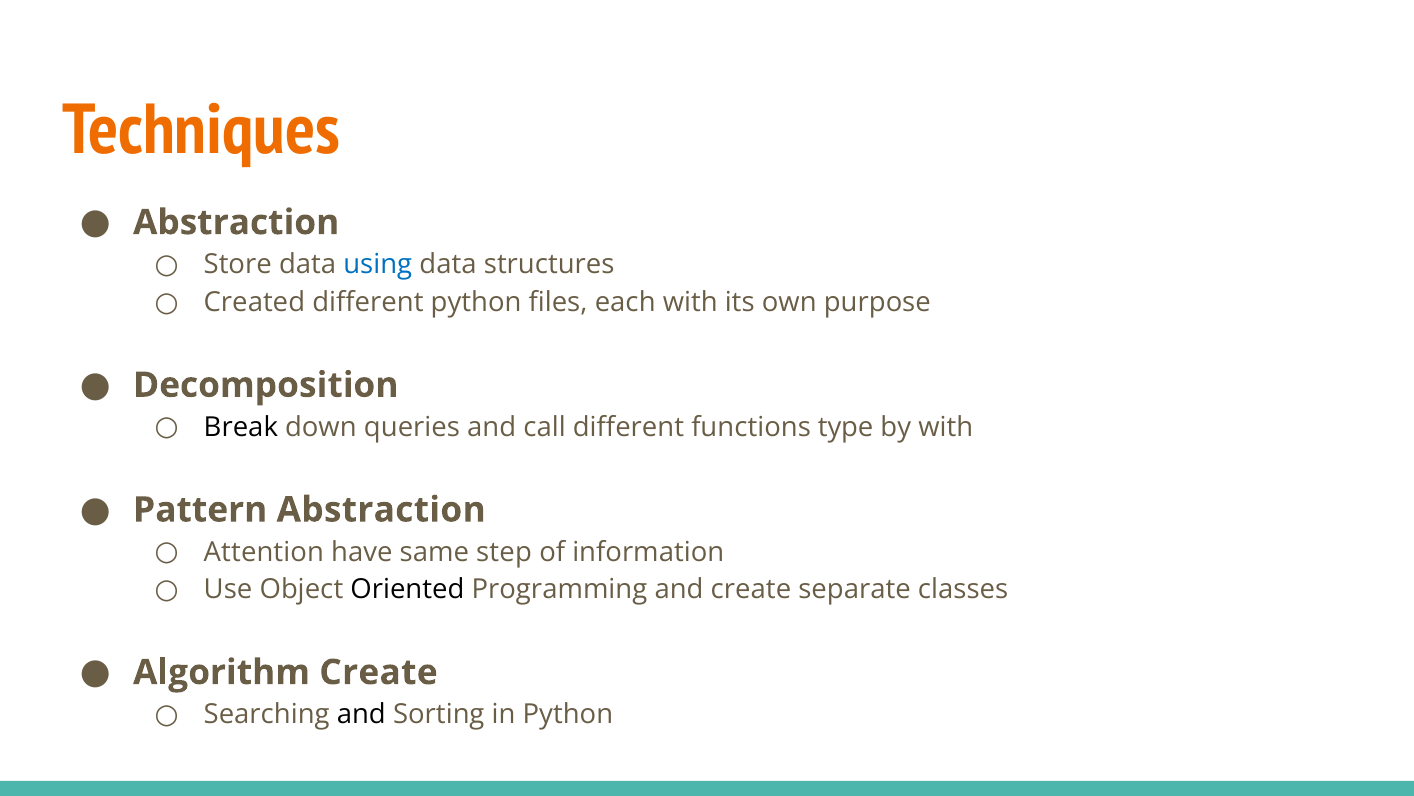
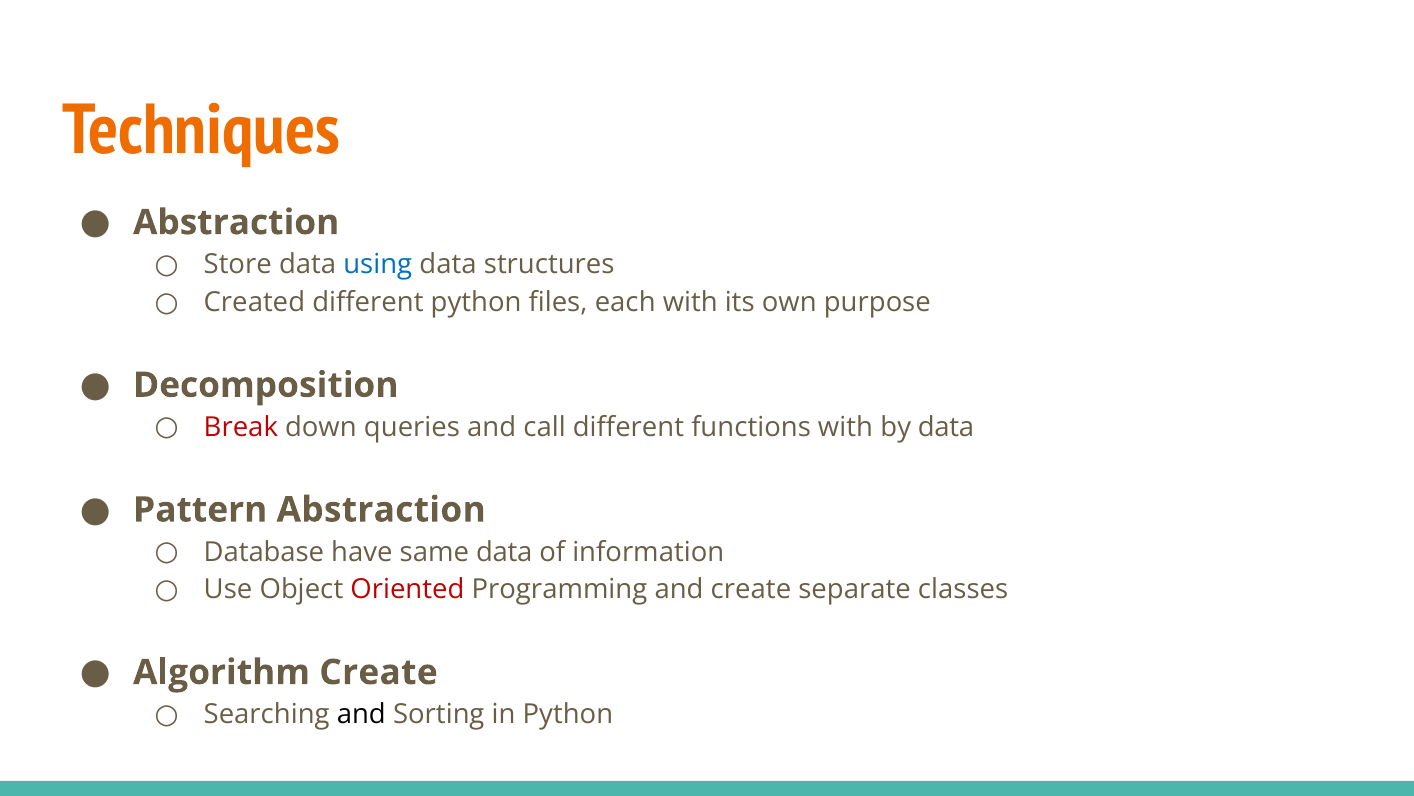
Break colour: black -> red
functions type: type -> with
by with: with -> data
Attention: Attention -> Database
same step: step -> data
Oriented colour: black -> red
